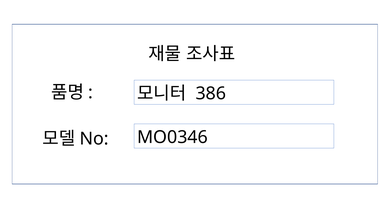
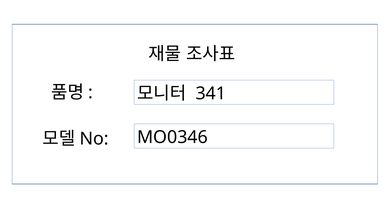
386: 386 -> 341
